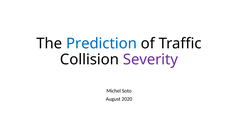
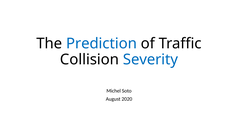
Severity colour: purple -> blue
